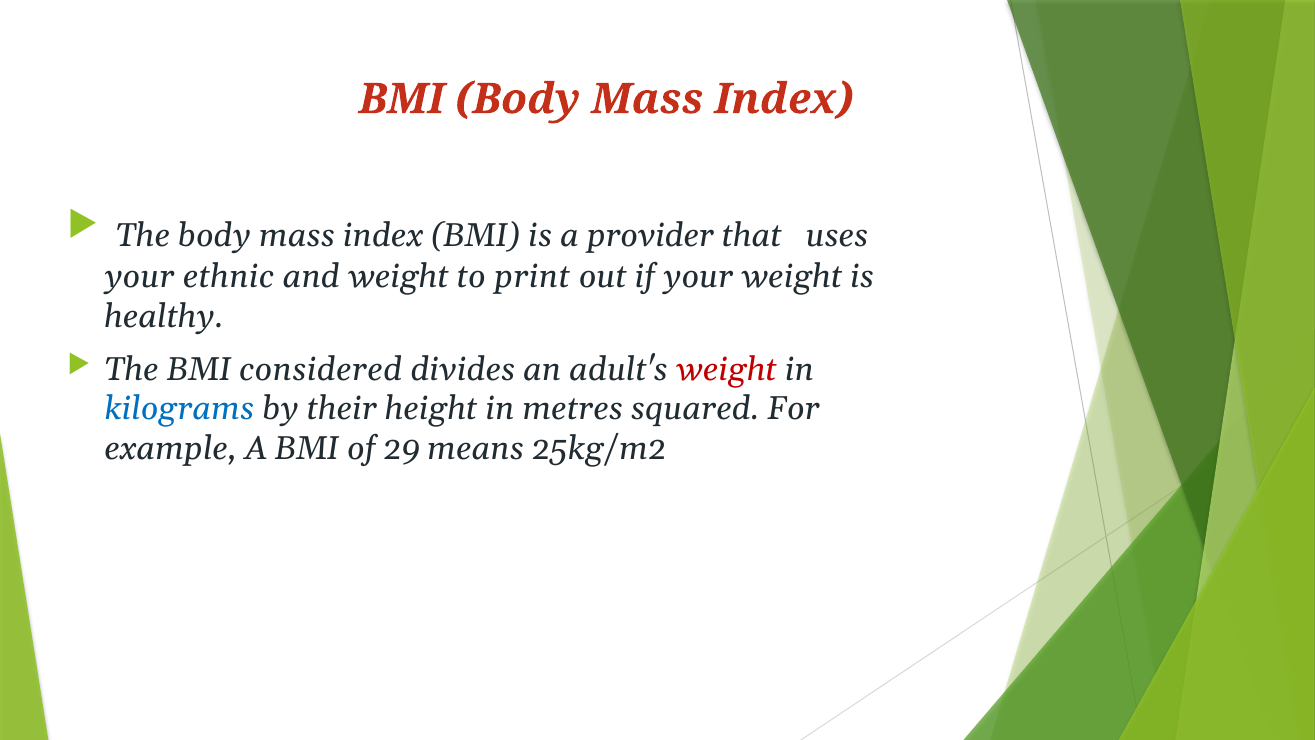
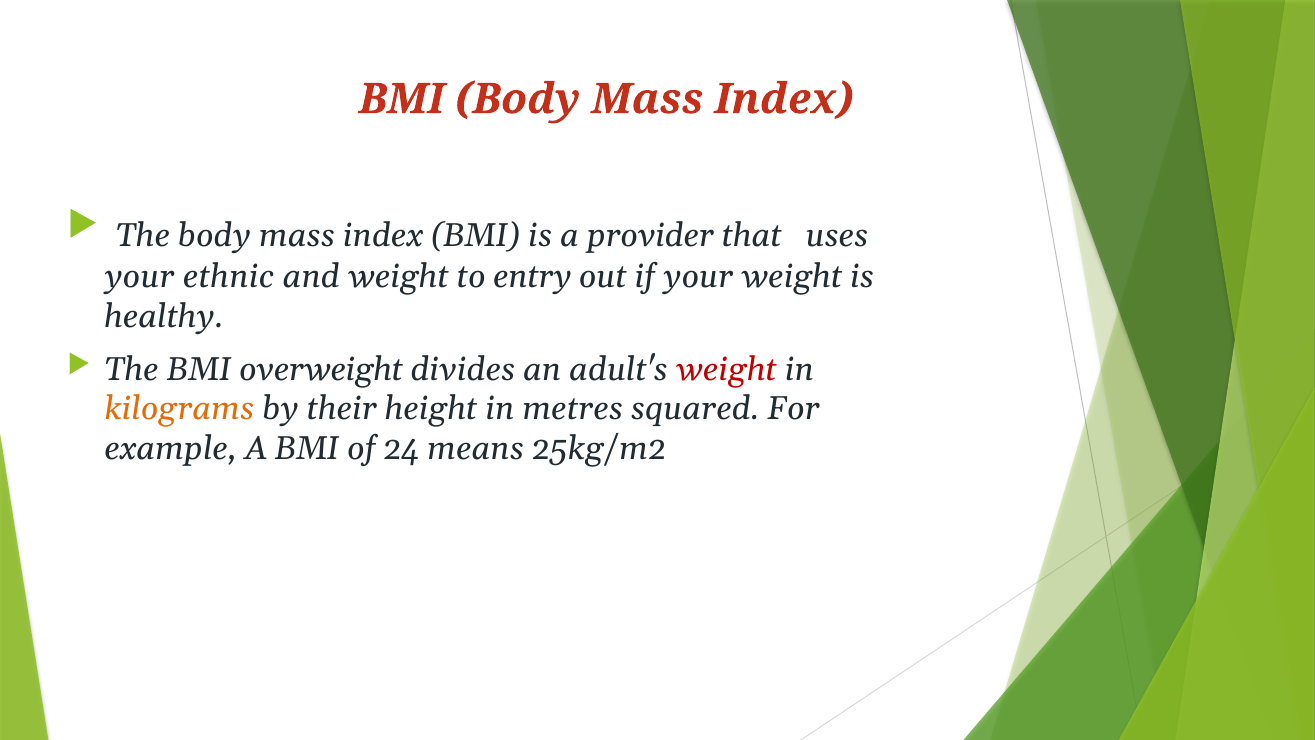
print: print -> entry
considered: considered -> overweight
kilograms colour: blue -> orange
29: 29 -> 24
